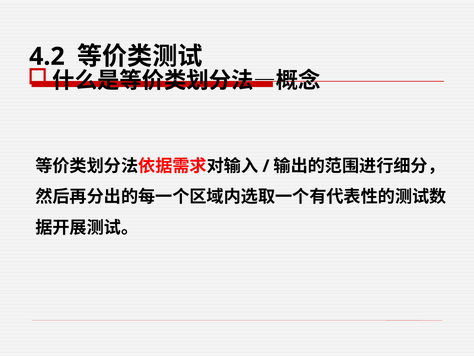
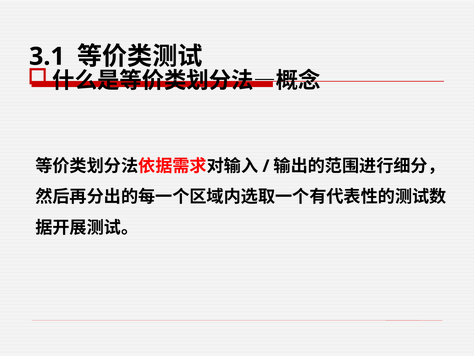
4.2: 4.2 -> 3.1
